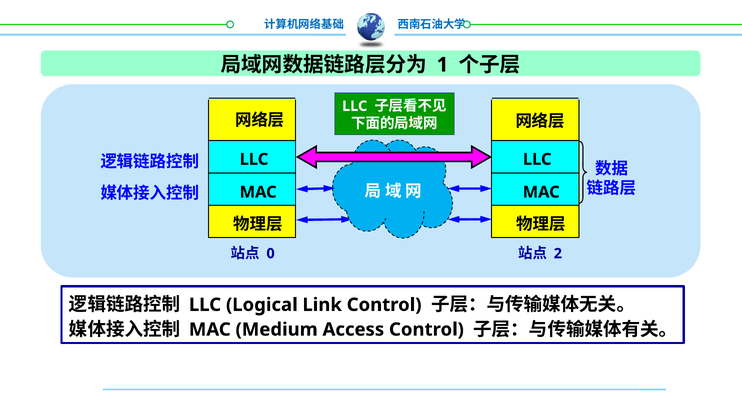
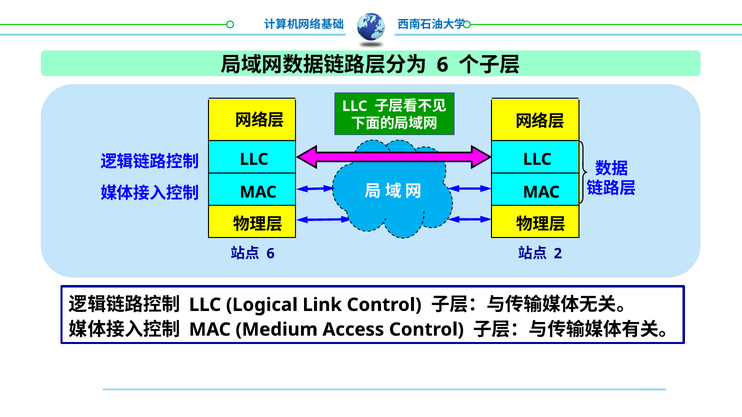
1 at (443, 65): 1 -> 6
0 at (271, 254): 0 -> 6
